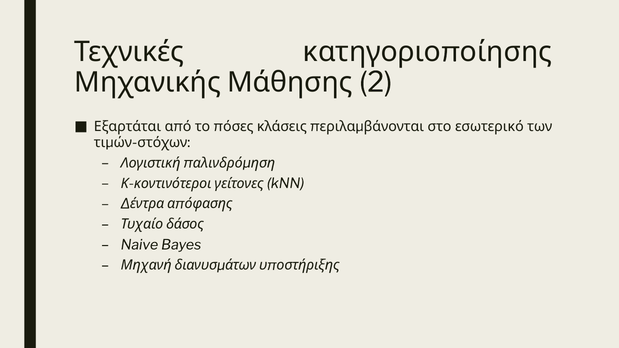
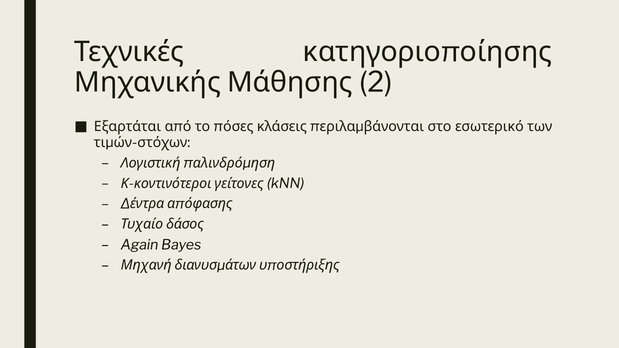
Naive: Naive -> Again
